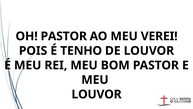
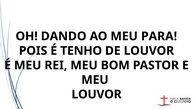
OH PASTOR: PASTOR -> DANDO
VEREI: VEREI -> PARA
